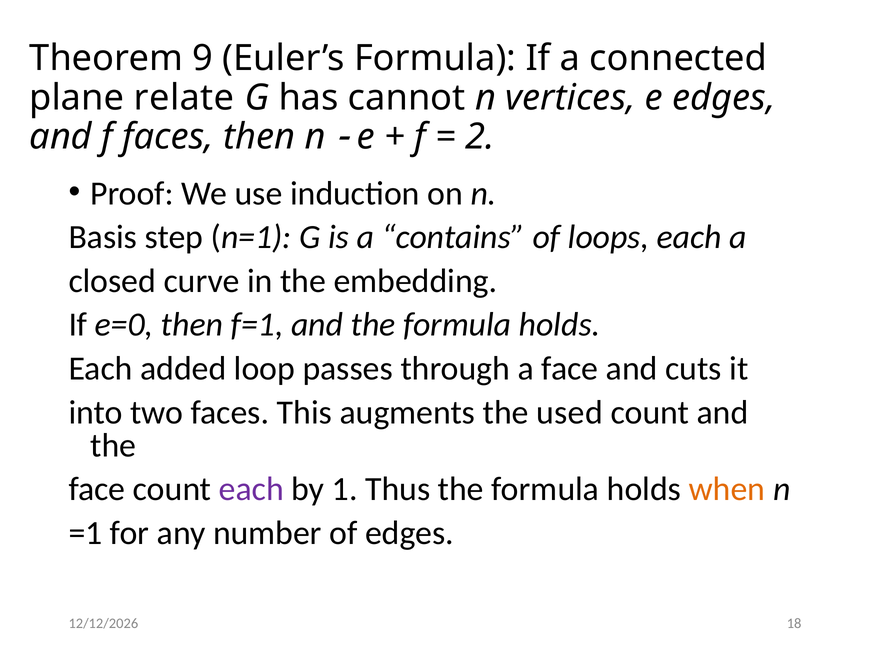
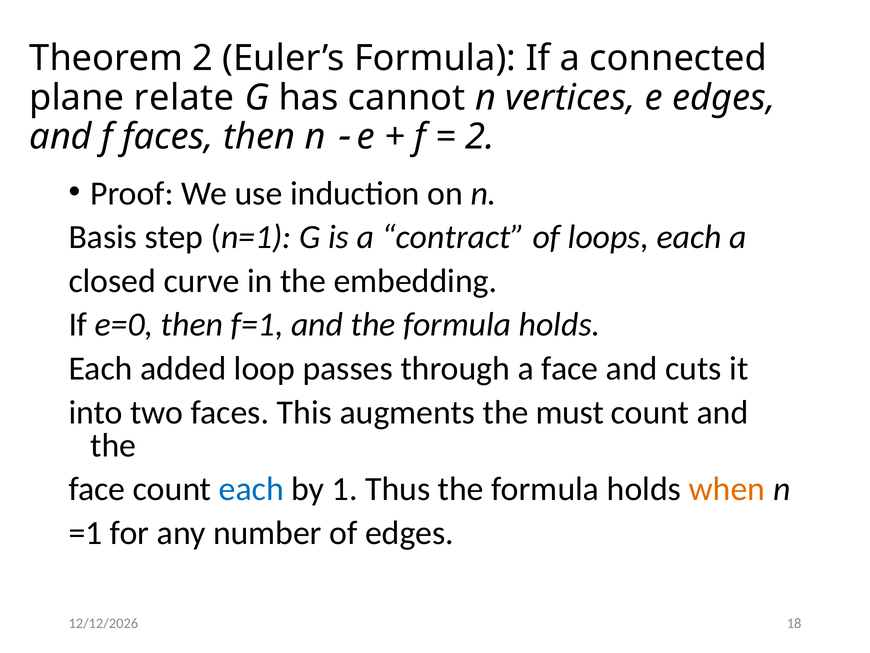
Theorem 9: 9 -> 2
contains: contains -> contract
used: used -> must
each at (251, 489) colour: purple -> blue
